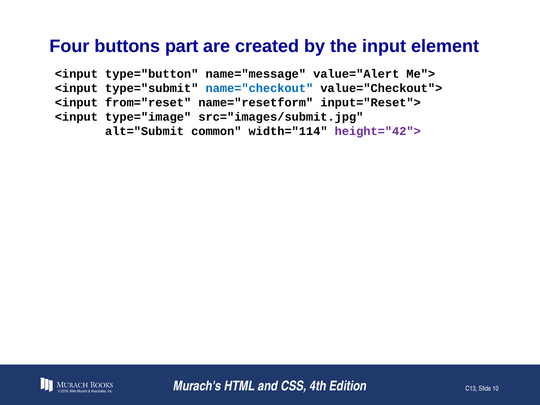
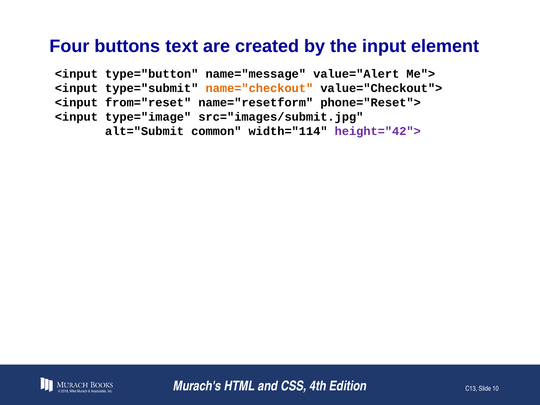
part: part -> text
name="checkout colour: blue -> orange
input="Reset">: input="Reset"> -> phone="Reset">
